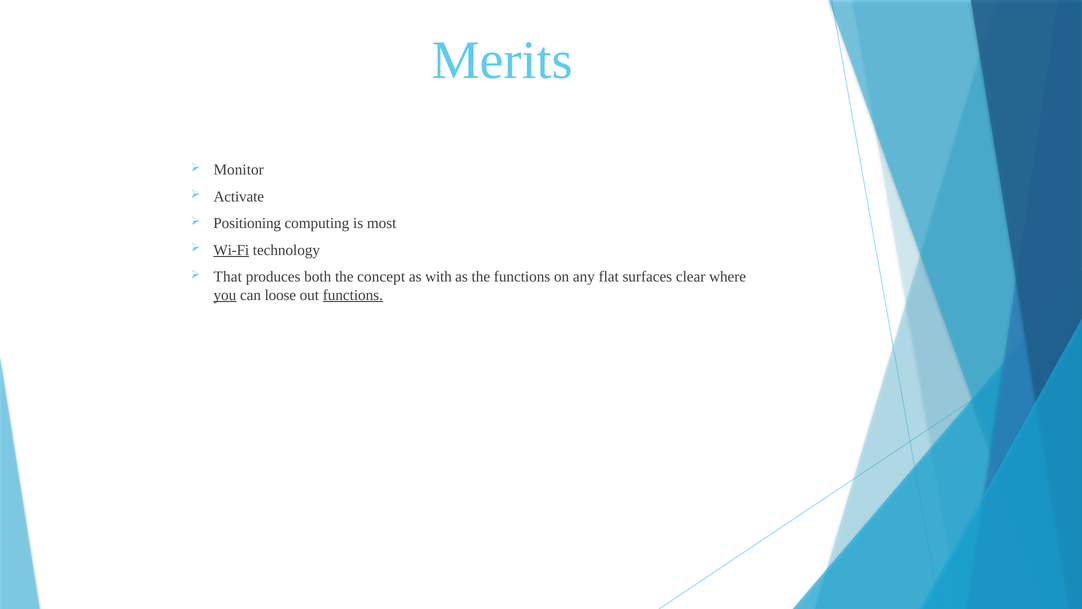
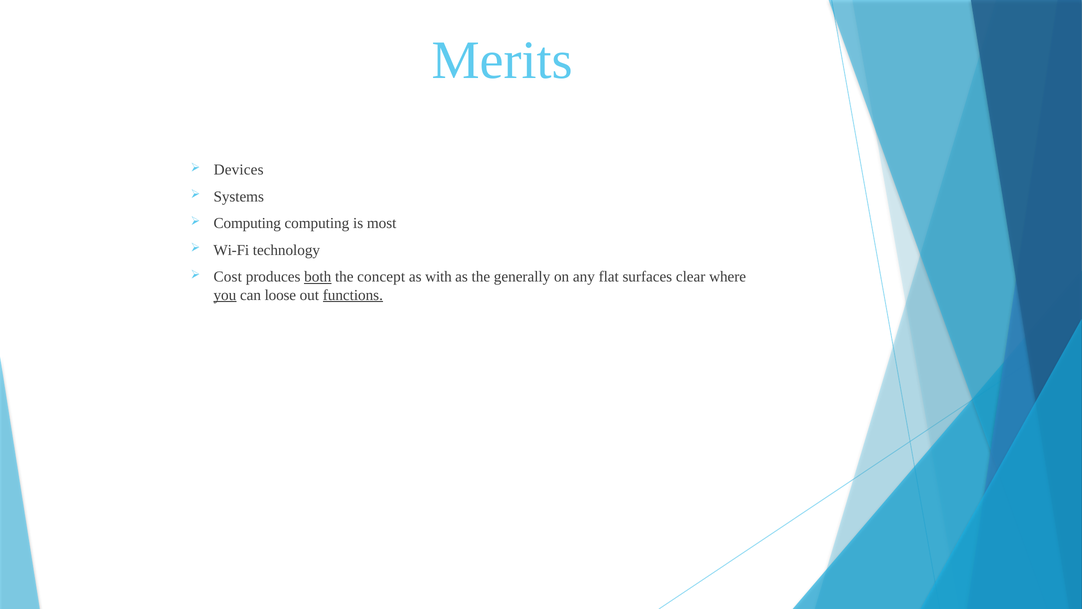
Monitor: Monitor -> Devices
Activate: Activate -> Systems
Positioning at (247, 223): Positioning -> Computing
Wi-Fi underline: present -> none
That: That -> Cost
both underline: none -> present
the functions: functions -> generally
